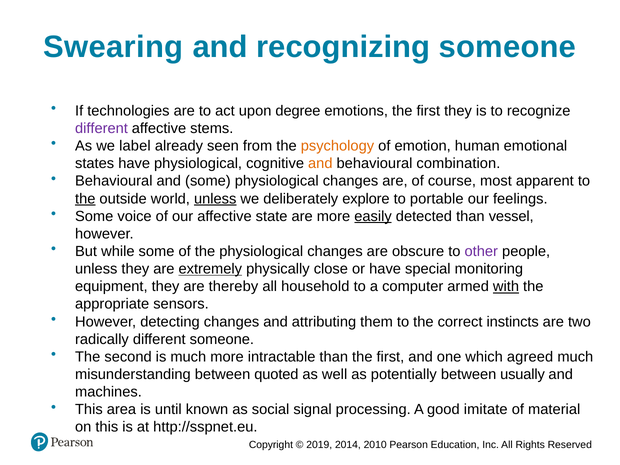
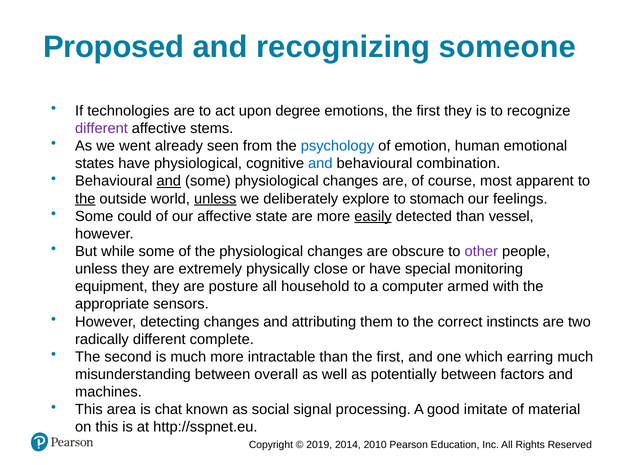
Swearing: Swearing -> Proposed
label: label -> went
psychology colour: orange -> blue
and at (320, 164) colour: orange -> blue
and at (169, 181) underline: none -> present
portable: portable -> stomach
voice: voice -> could
extremely underline: present -> none
thereby: thereby -> posture
with underline: present -> none
different someone: someone -> complete
agreed: agreed -> earring
quoted: quoted -> overall
usually: usually -> factors
until: until -> chat
